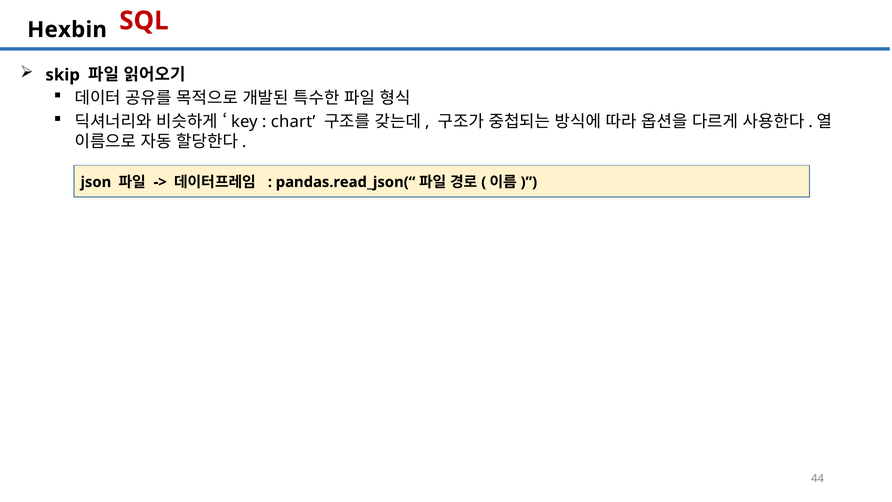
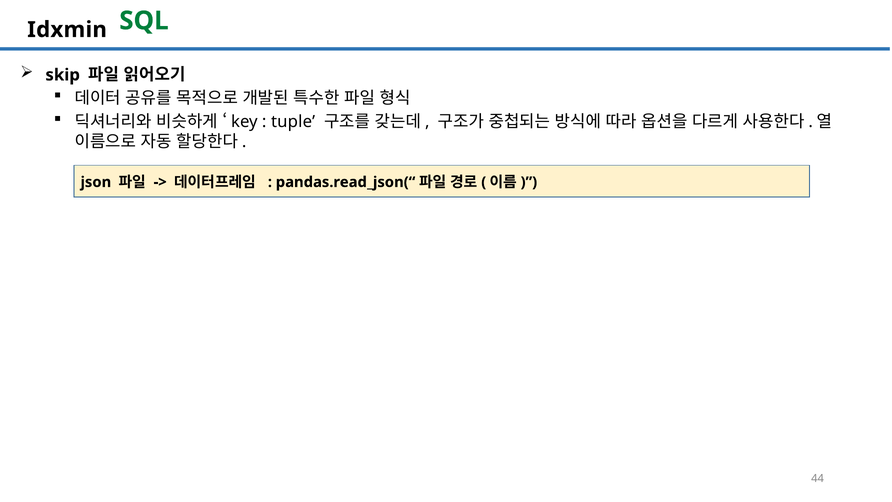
SQL colour: red -> green
Hexbin: Hexbin -> Idxmin
chart: chart -> tuple
